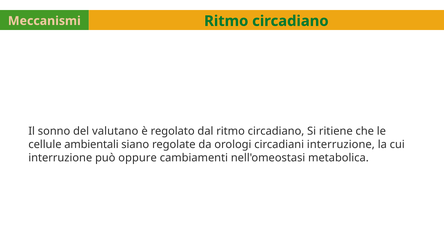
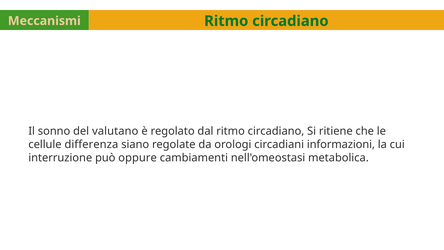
ambientali: ambientali -> differenza
circadiani interruzione: interruzione -> informazioni
